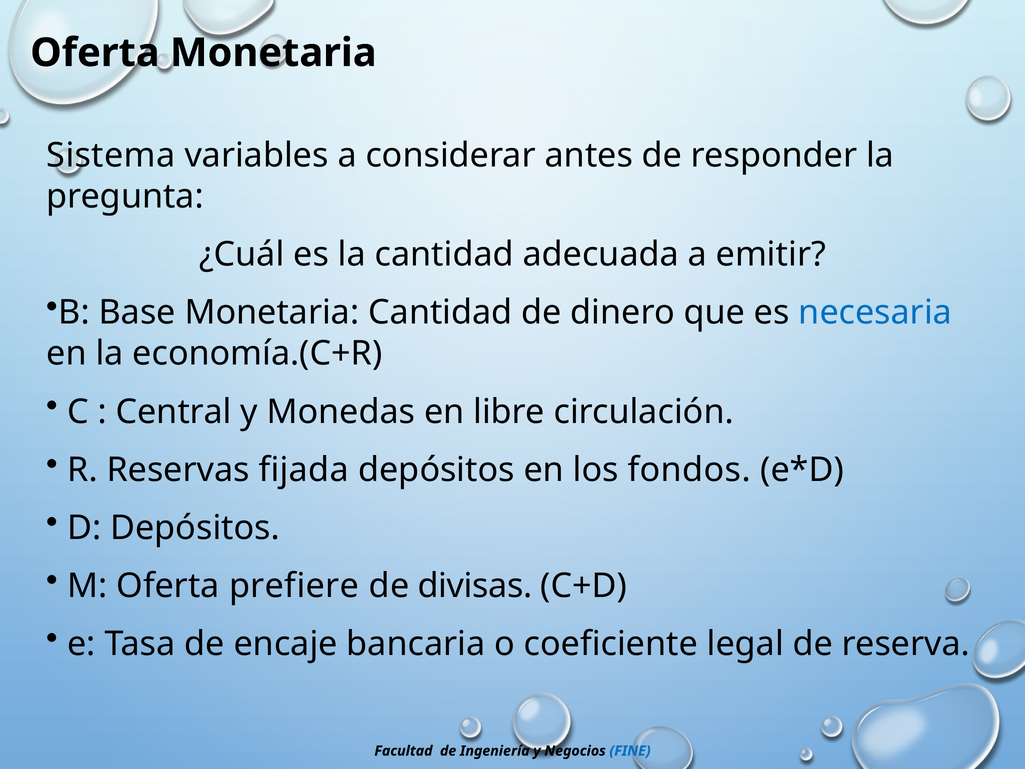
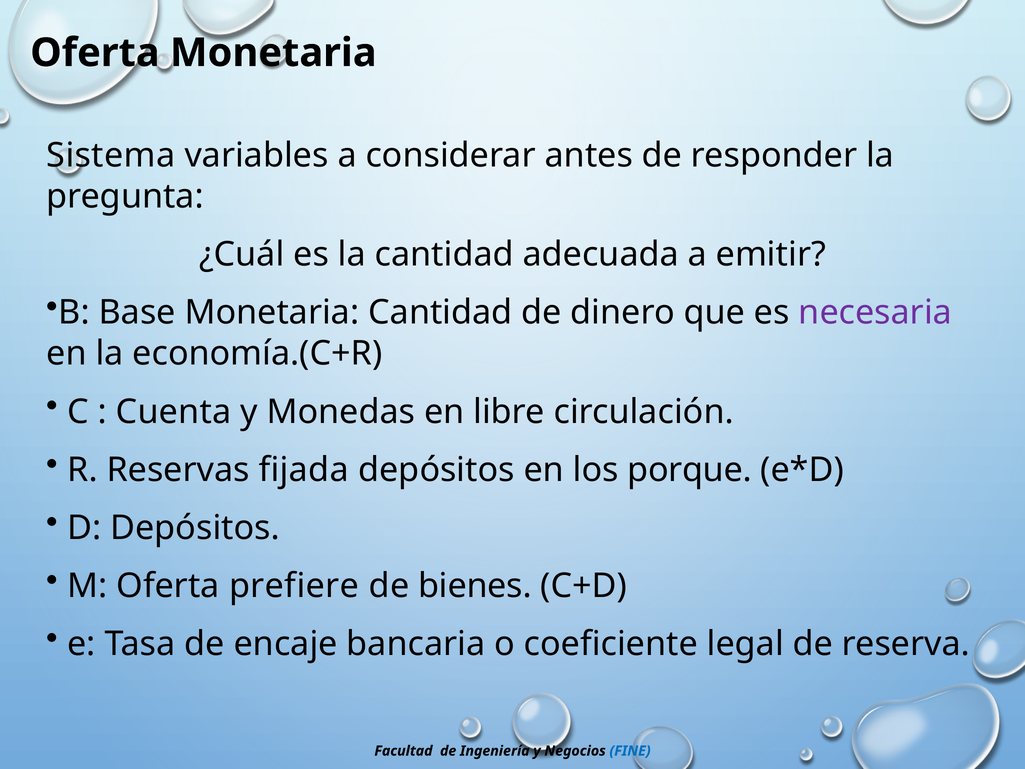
necesaria colour: blue -> purple
Central: Central -> Cuenta
fondos: fondos -> porque
divisas: divisas -> bienes
